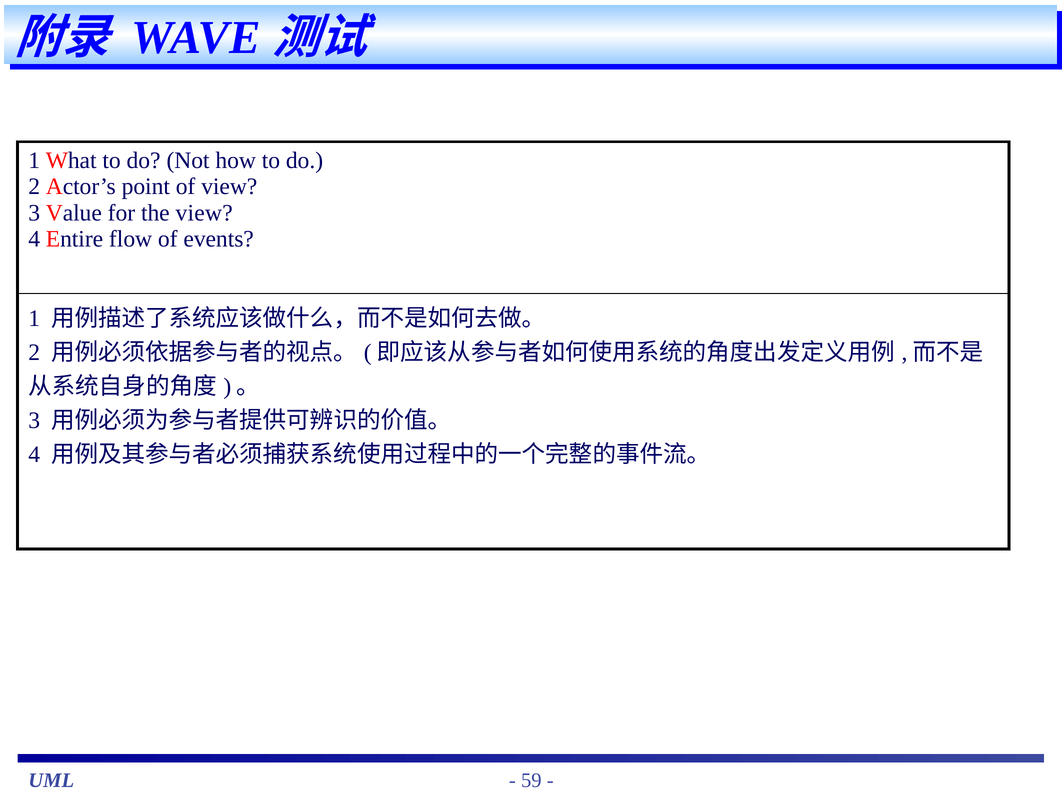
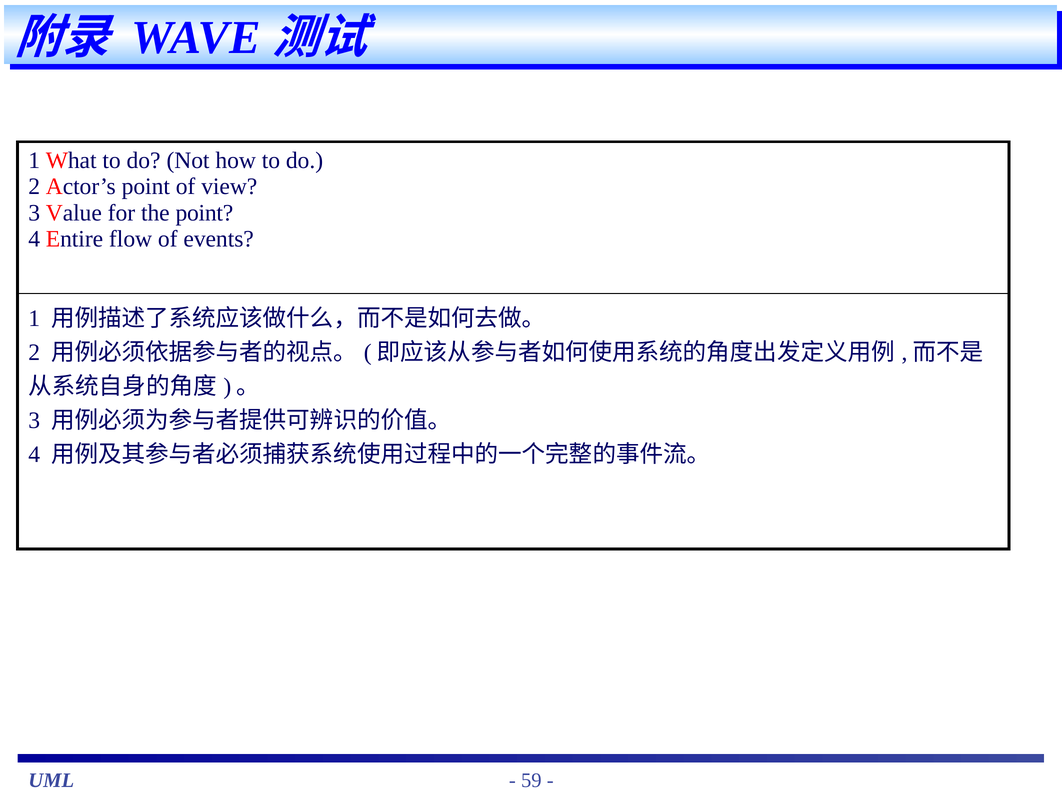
the view: view -> point
